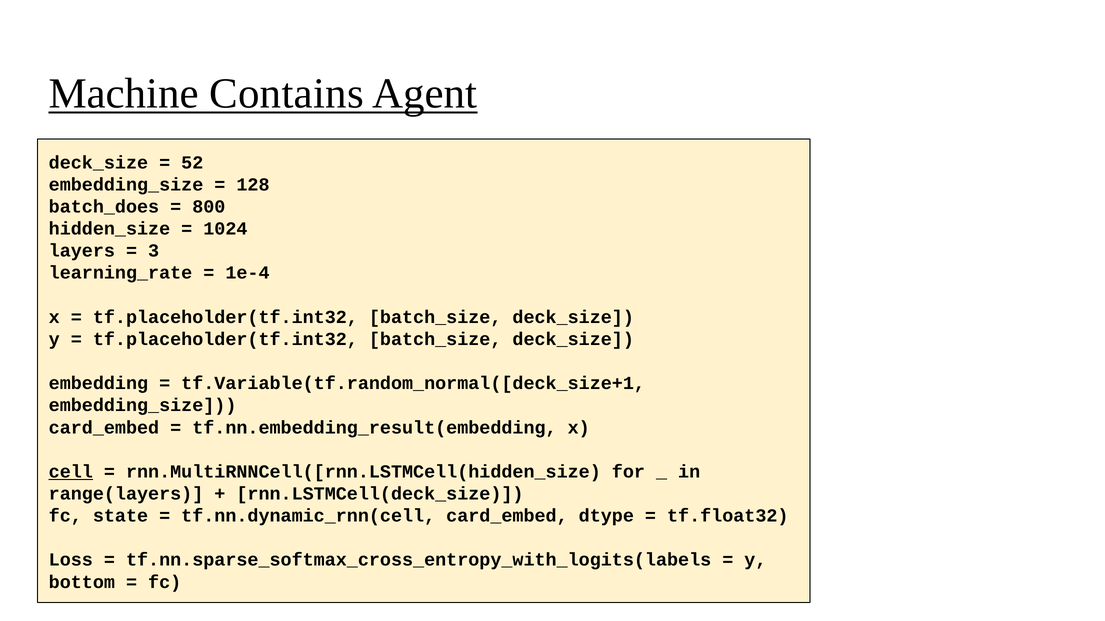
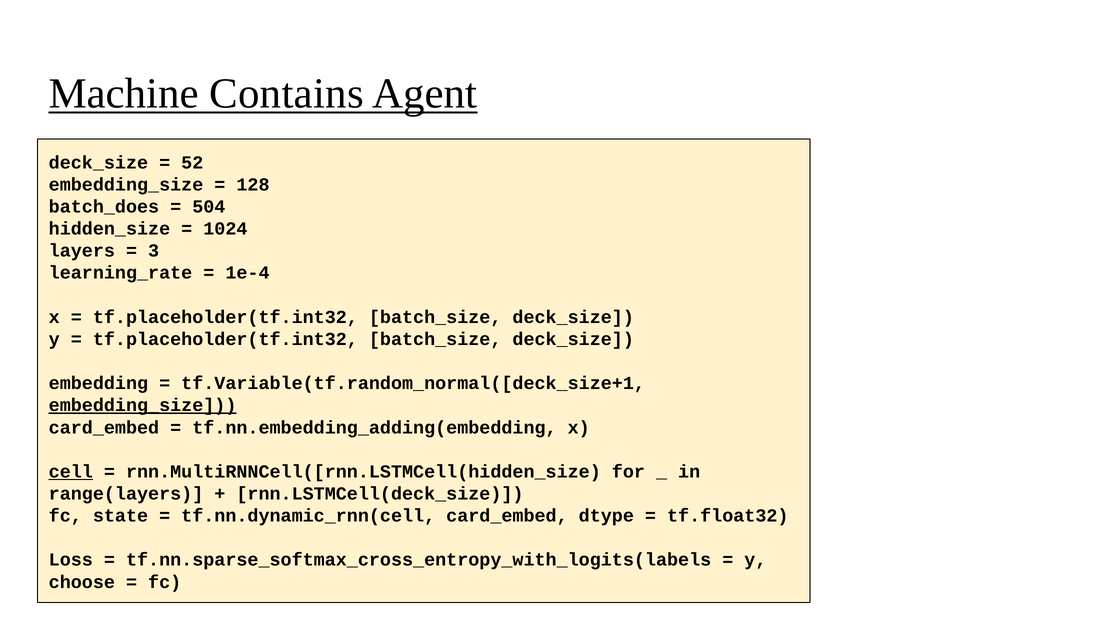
800: 800 -> 504
embedding_size at (143, 406) underline: none -> present
tf.nn.embedding_result(embedding: tf.nn.embedding_result(embedding -> tf.nn.embedding_adding(embedding
bottom: bottom -> choose
